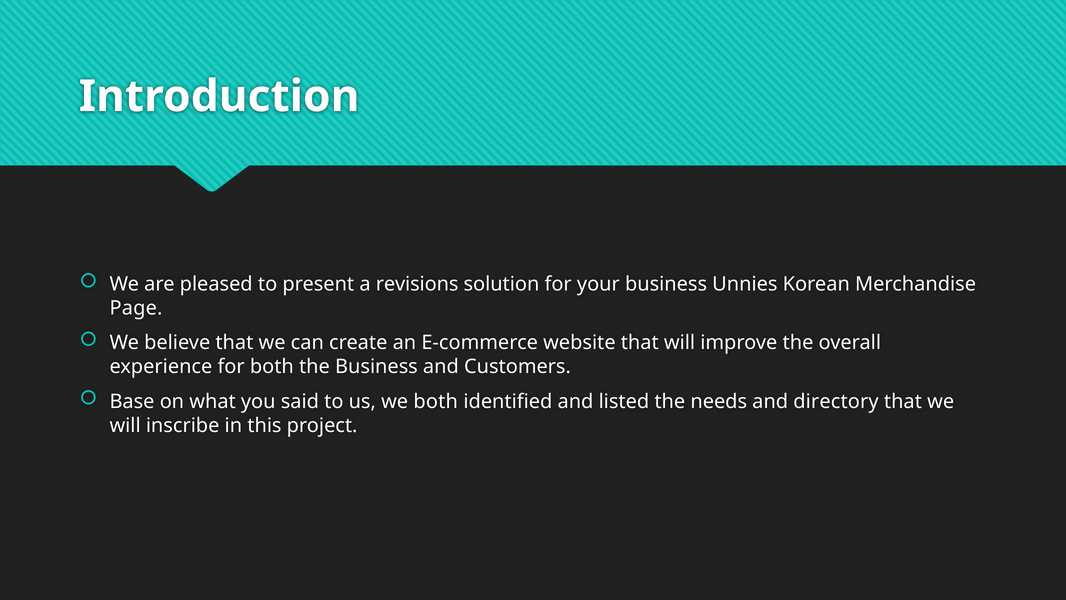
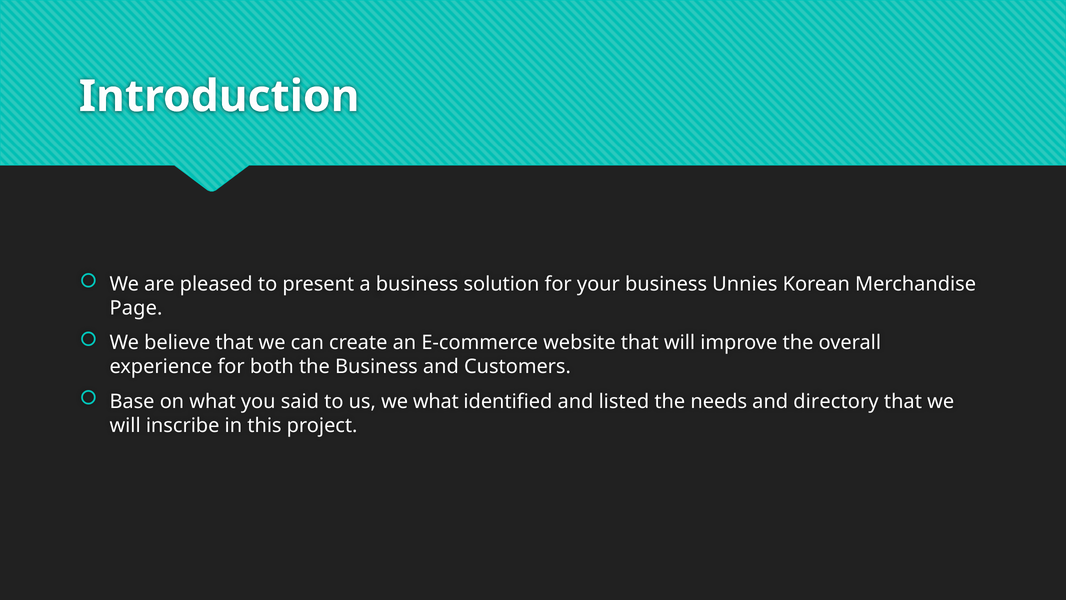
a revisions: revisions -> business
we both: both -> what
